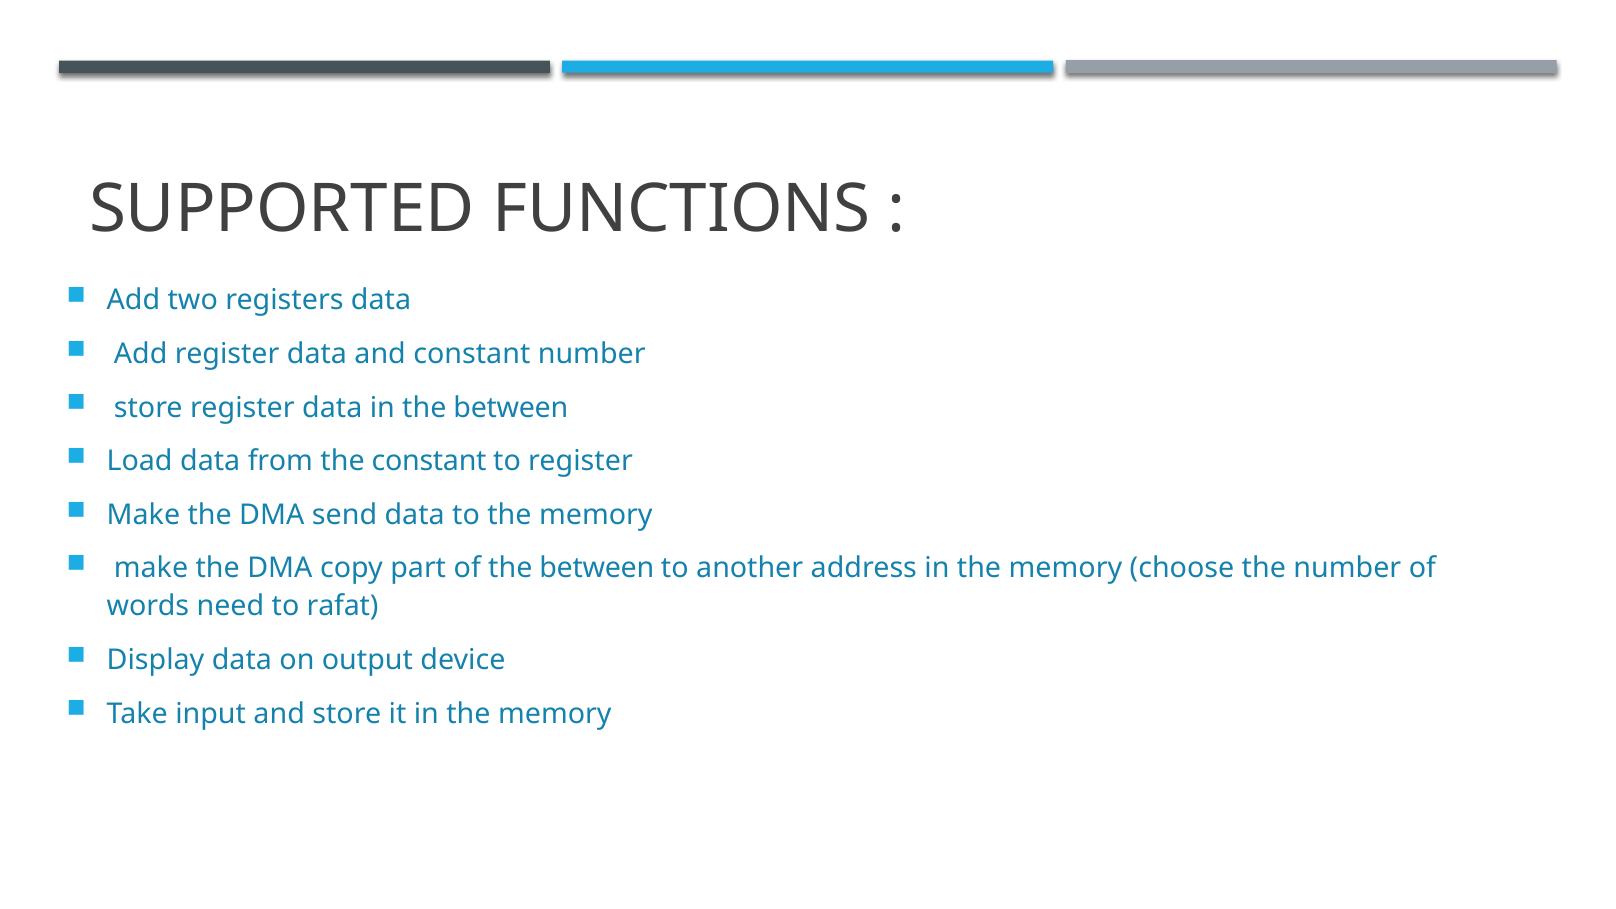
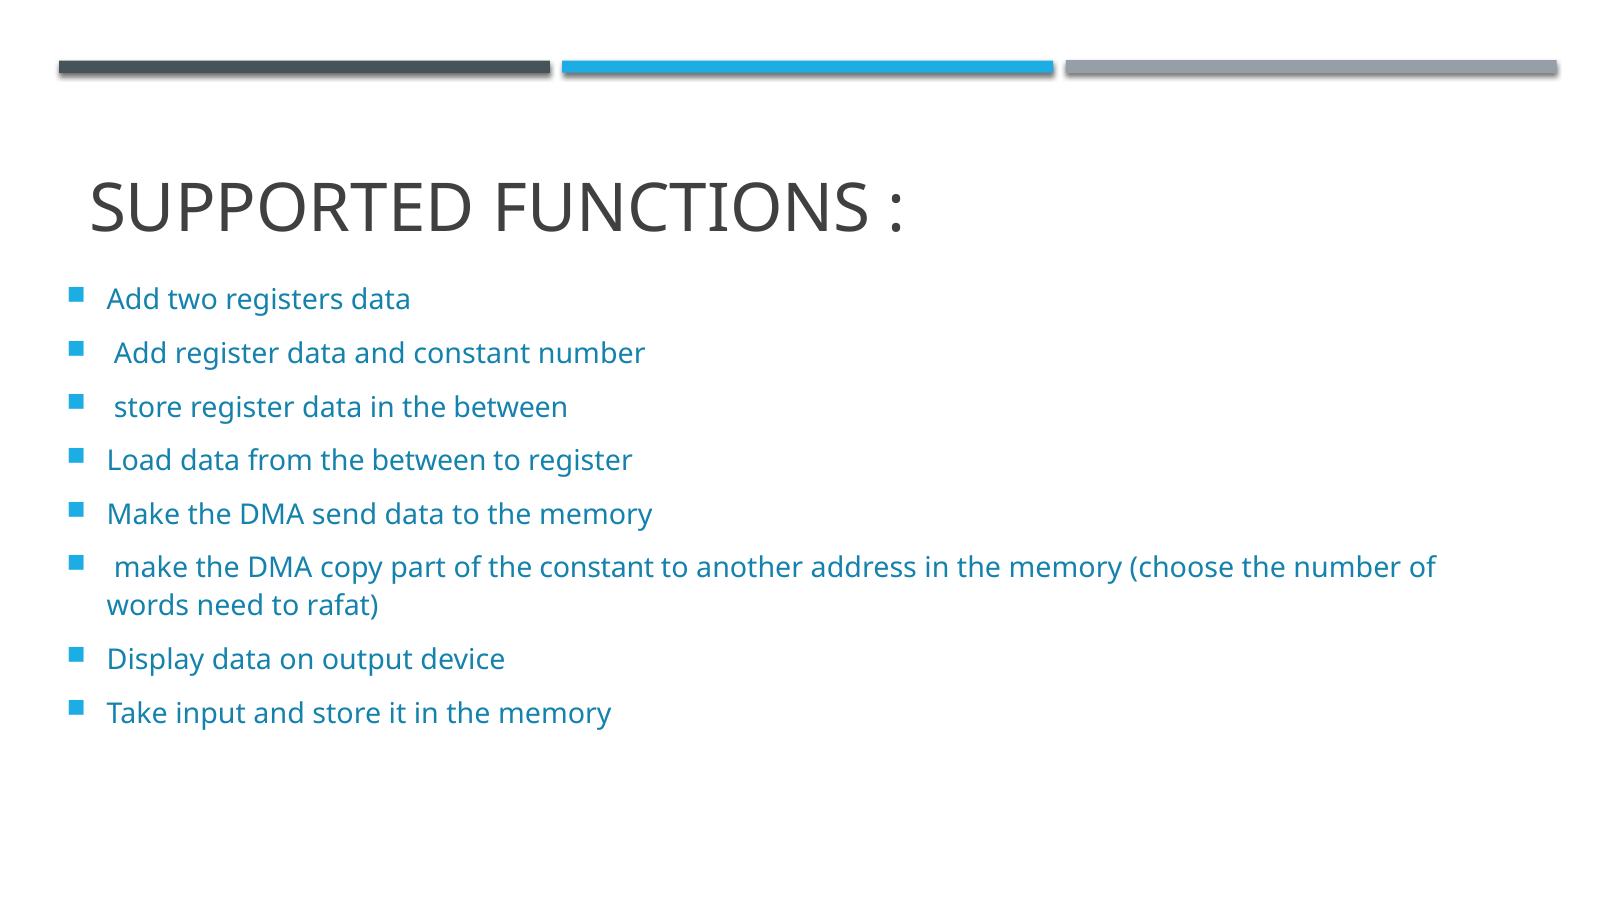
from the constant: constant -> between
of the between: between -> constant
